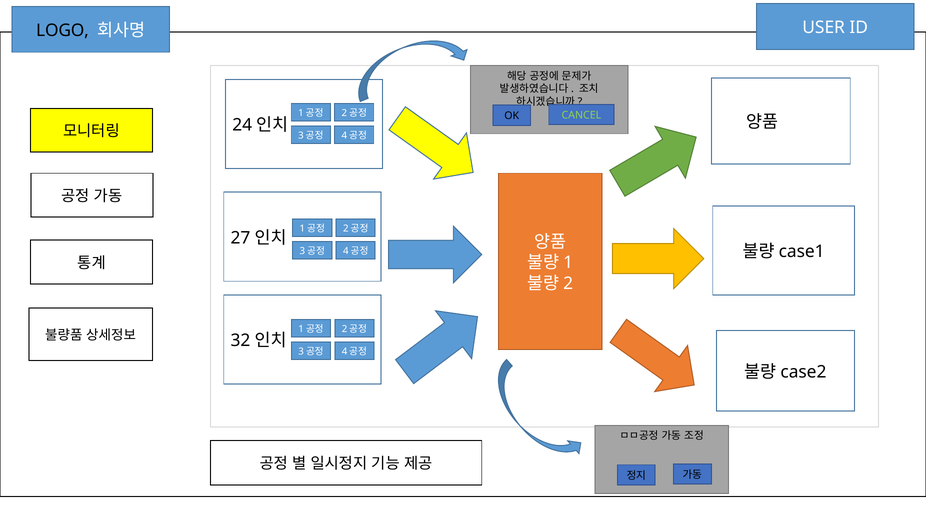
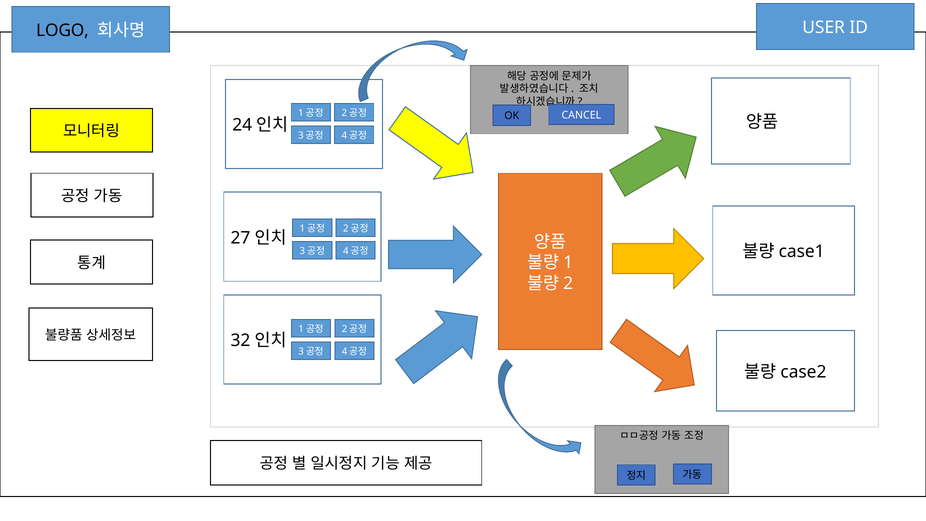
CANCEL colour: light green -> white
